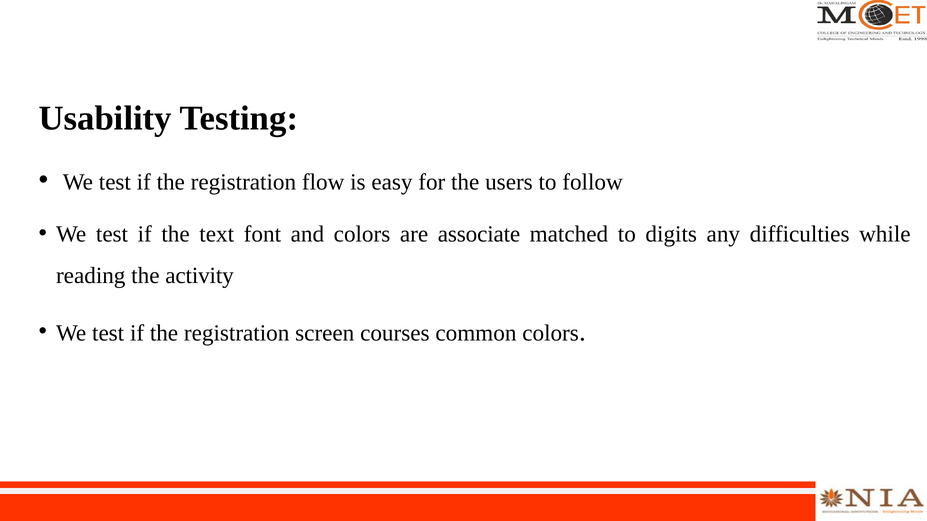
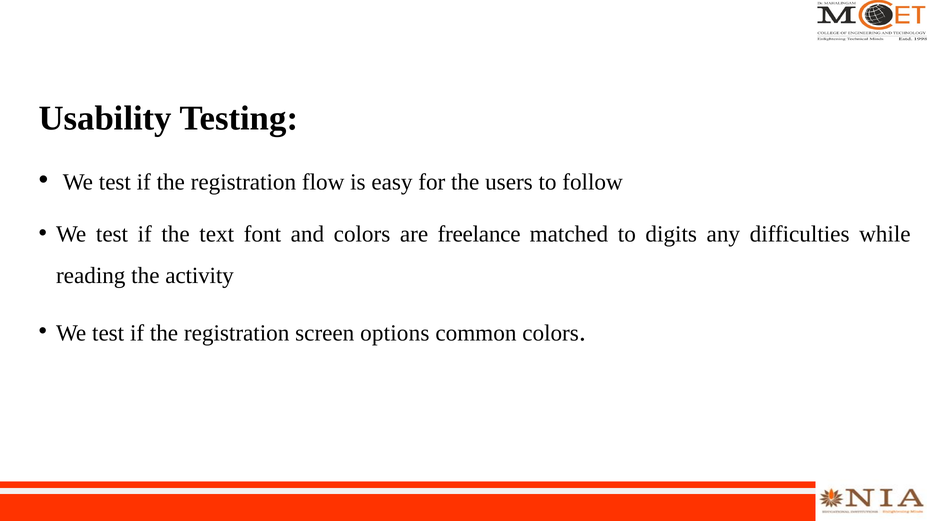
associate: associate -> freelance
courses: courses -> options
